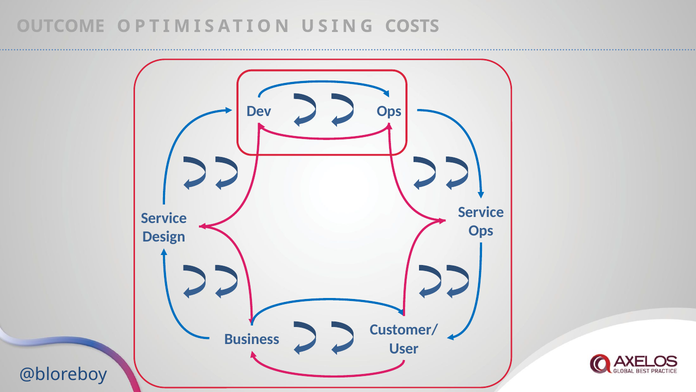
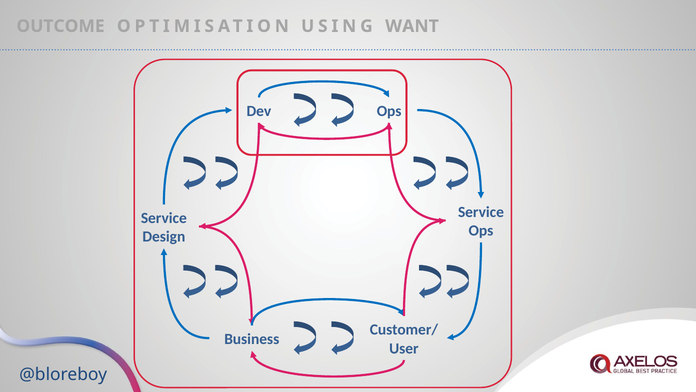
COSTS: COSTS -> WANT
